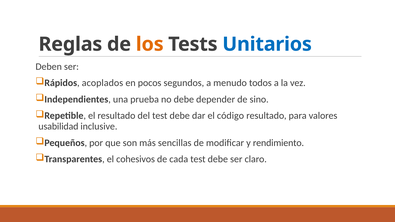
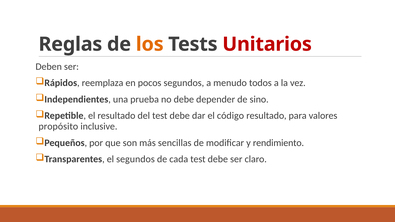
Unitarios colour: blue -> red
acoplados: acoplados -> reemplaza
usabilidad: usabilidad -> propósito
el cohesivos: cohesivos -> segundos
